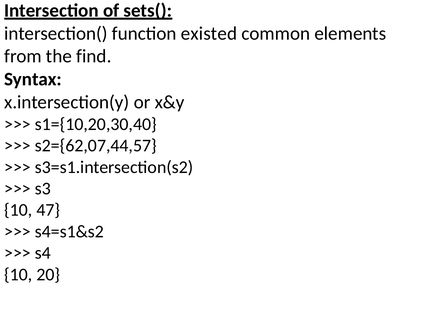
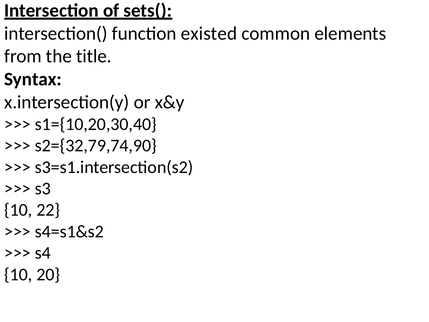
find: find -> title
s2={62,07,44,57: s2={62,07,44,57 -> s2={32,79,74,90
47: 47 -> 22
